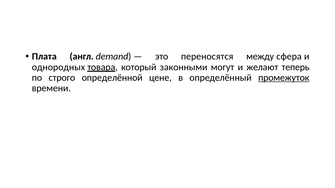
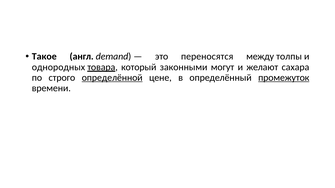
Плата: Плата -> Такое
сфера: сфера -> толпы
теперь: теперь -> сахара
определённой underline: none -> present
